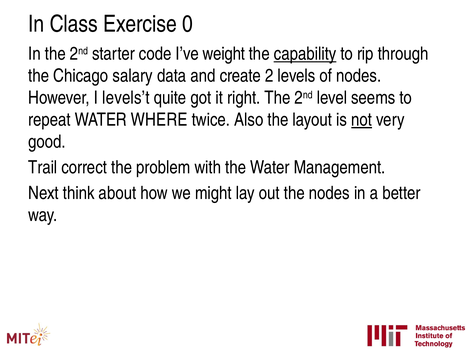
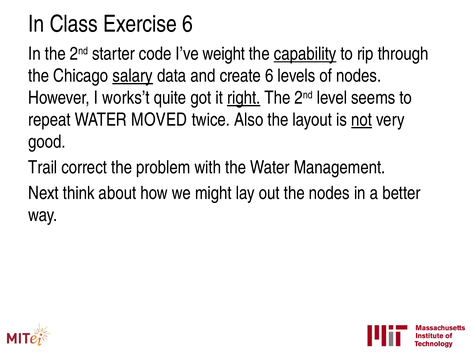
Exercise 0: 0 -> 6
salary underline: none -> present
create 2: 2 -> 6
levels’t: levels’t -> works’t
right underline: none -> present
WHERE: WHERE -> MOVED
